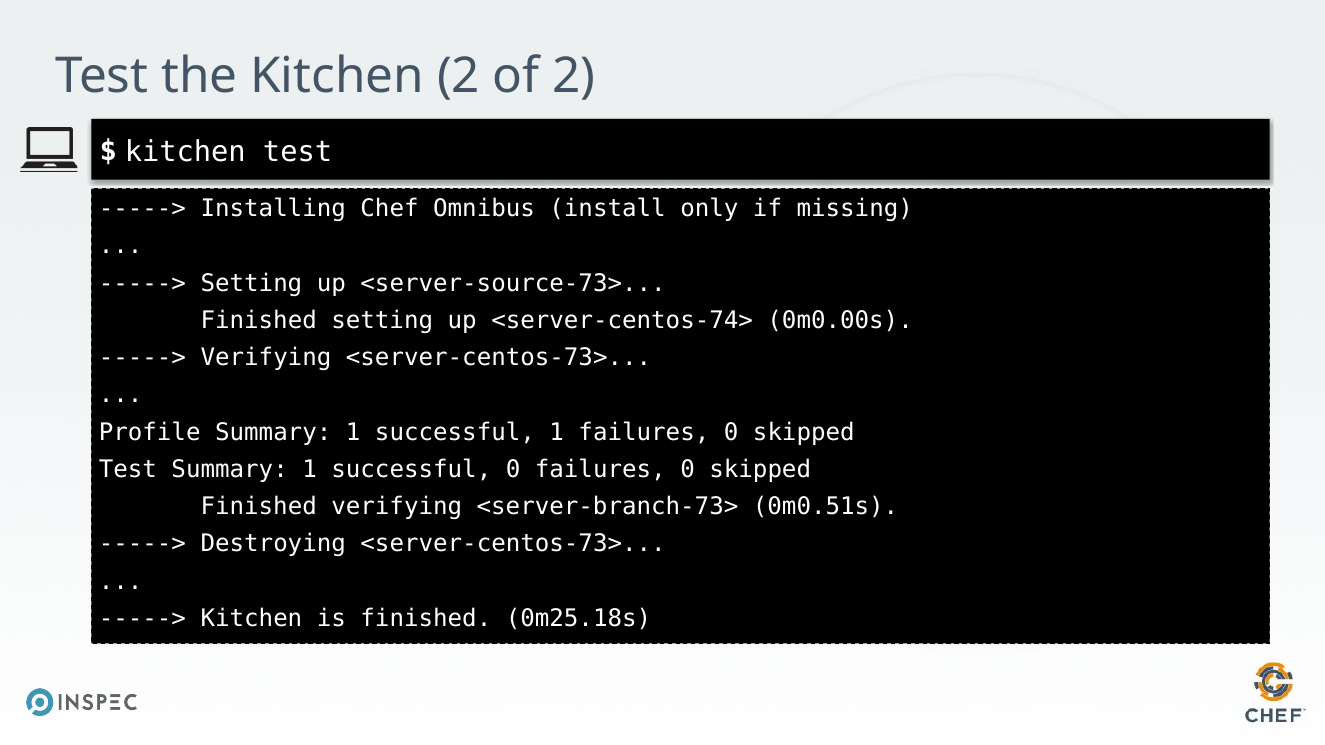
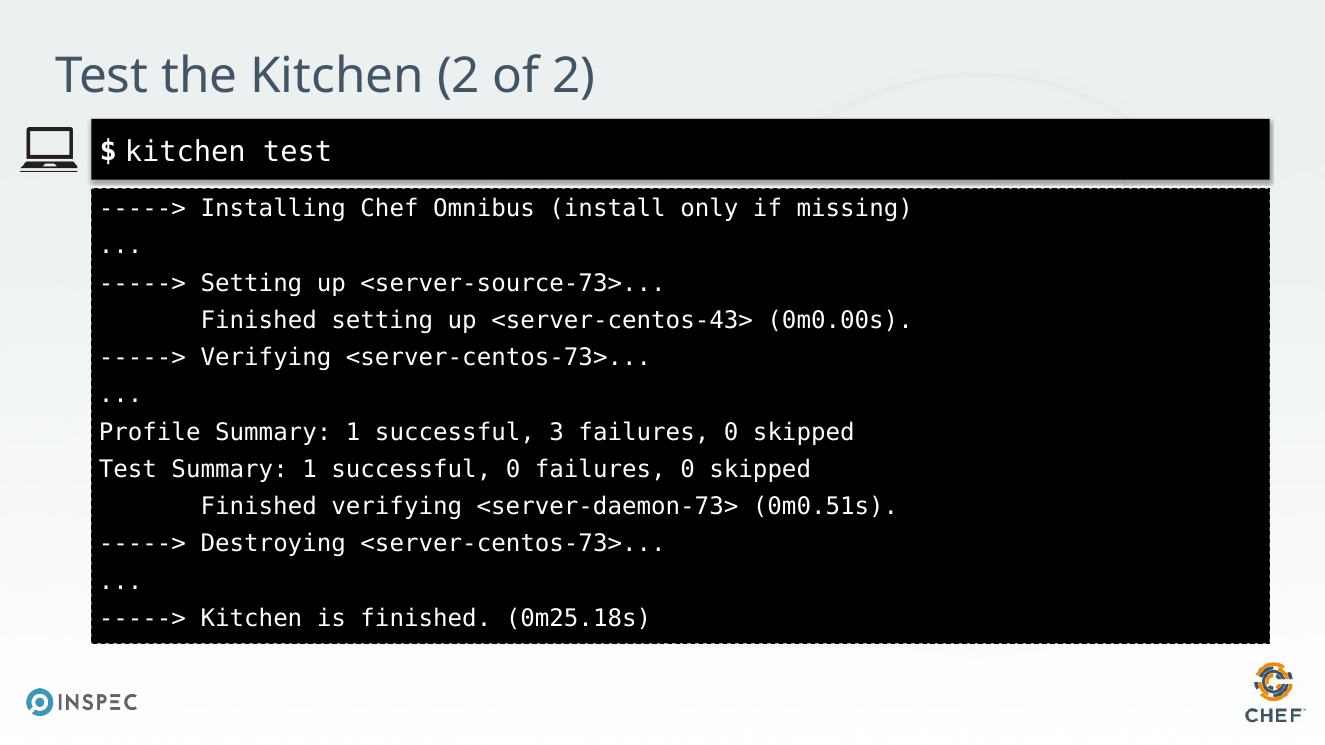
<server-centos-74>: <server-centos-74> -> <server-centos-43>
successful 1: 1 -> 3
<server-branch-73>: <server-branch-73> -> <server-daemon-73>
